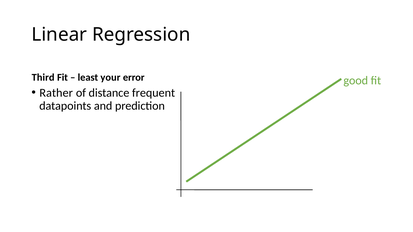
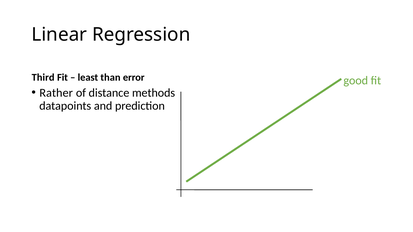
your: your -> than
frequent: frequent -> methods
